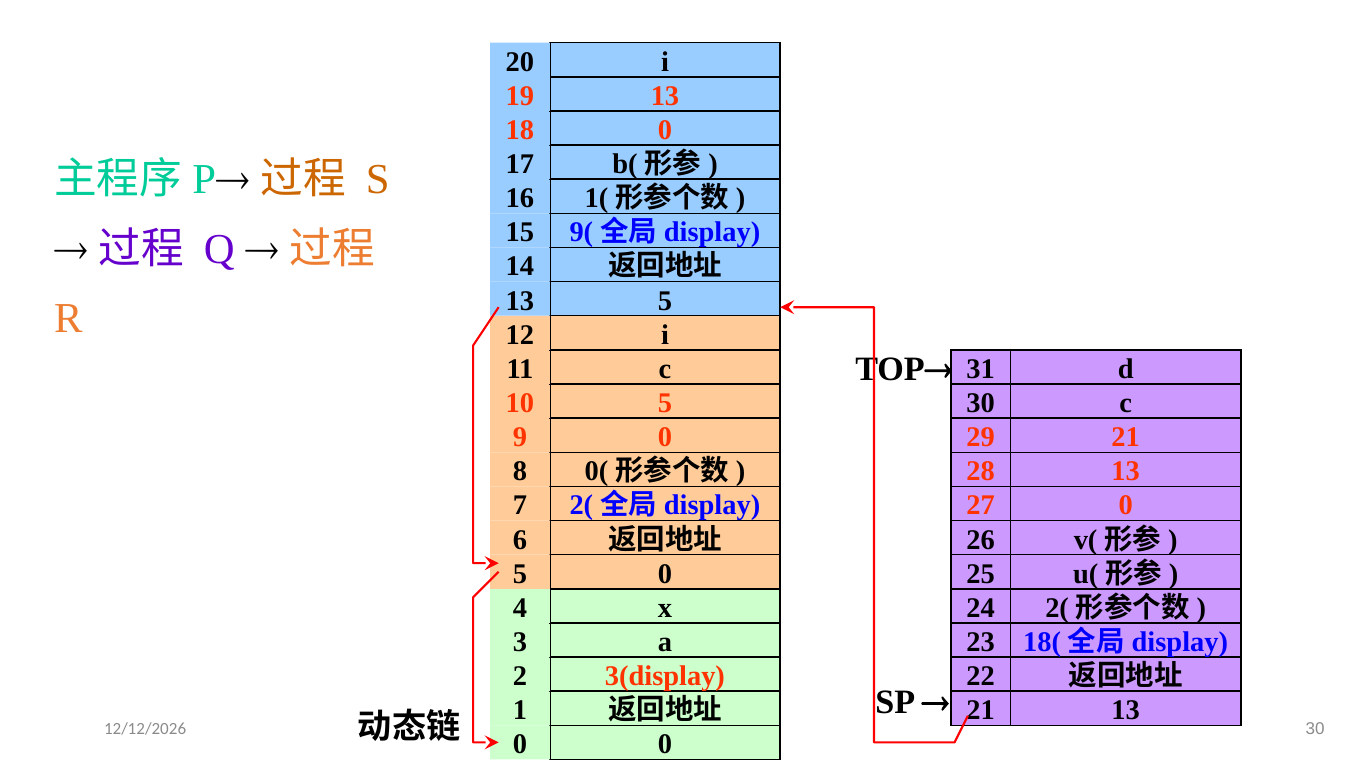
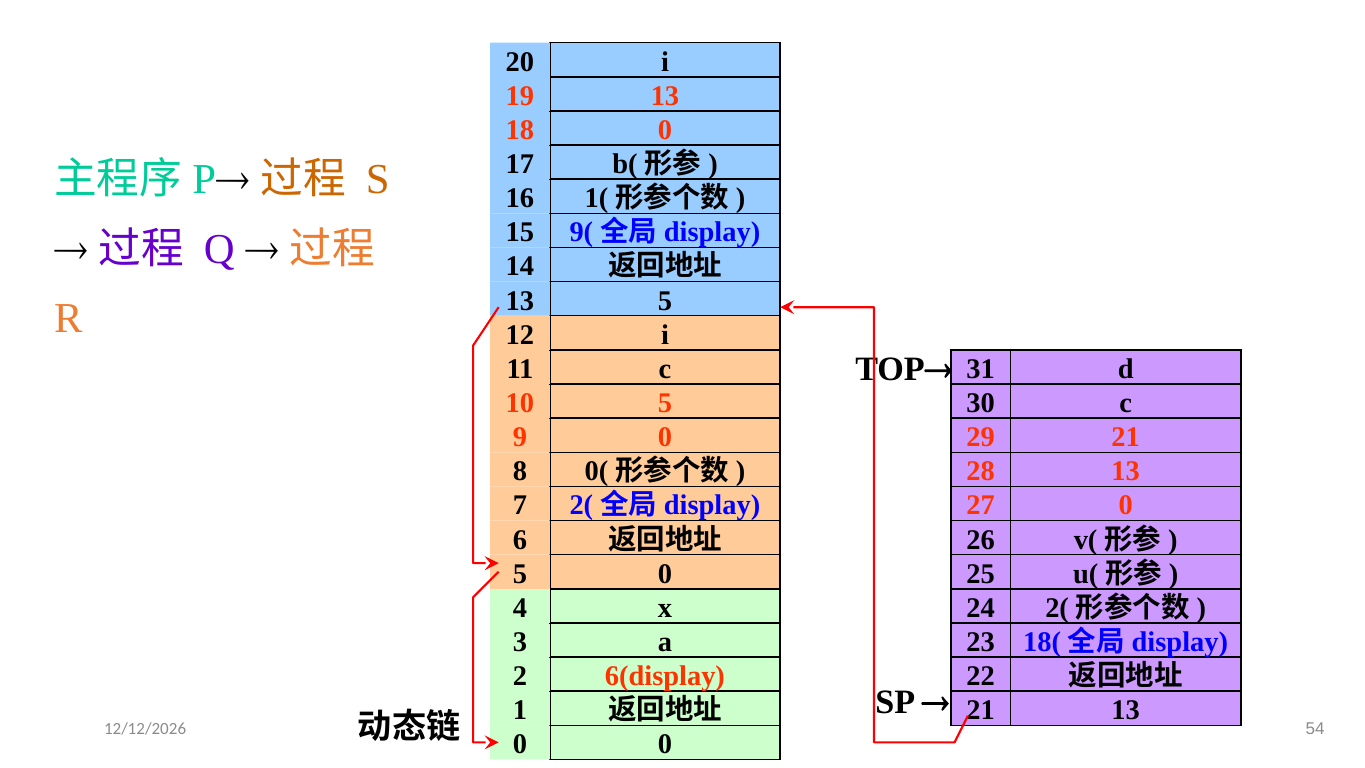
3(display: 3(display -> 6(display
30 at (1315, 728): 30 -> 54
